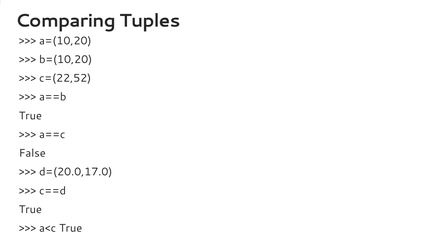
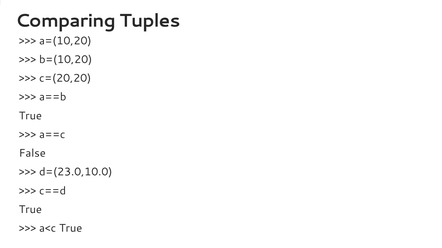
c=(22,52: c=(22,52 -> c=(20,20
d=(20.0,17.0: d=(20.0,17.0 -> d=(23.0,10.0
